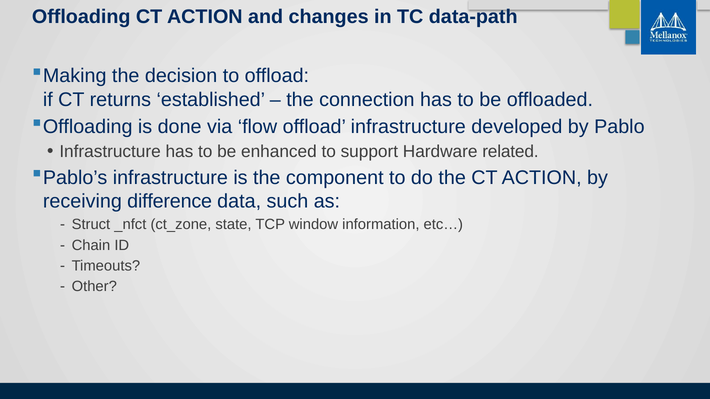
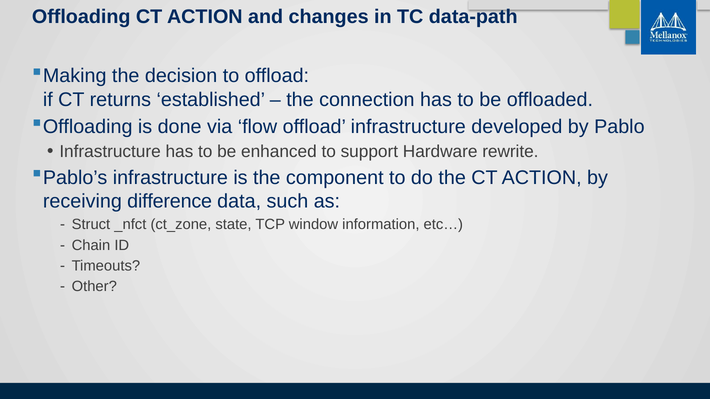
related: related -> rewrite
